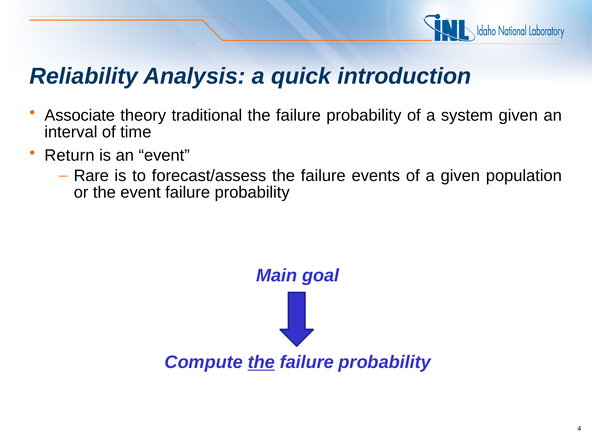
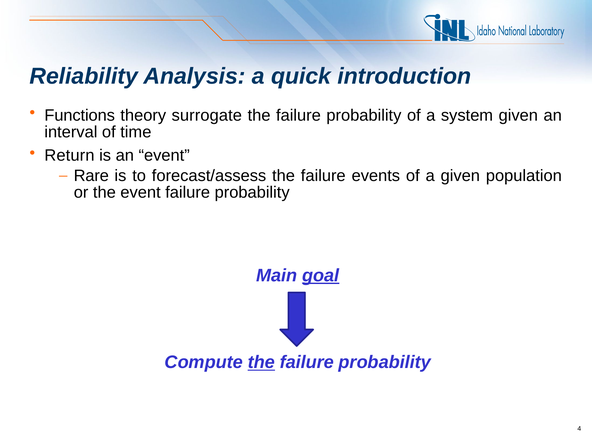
Associate: Associate -> Functions
traditional: traditional -> surrogate
goal underline: none -> present
